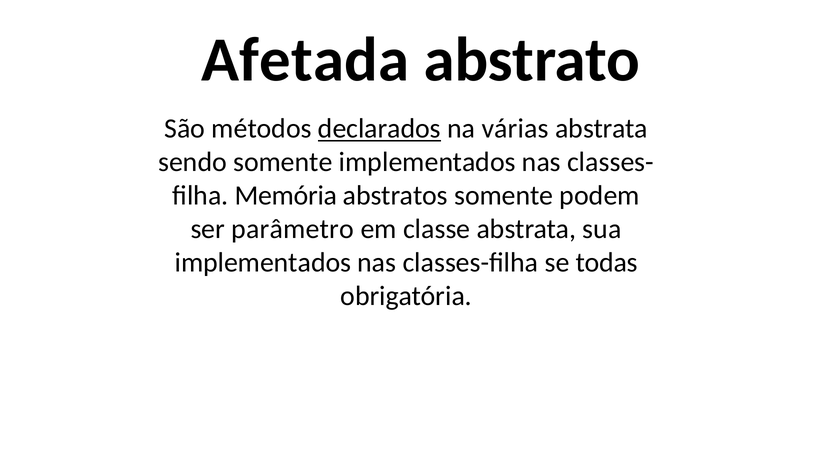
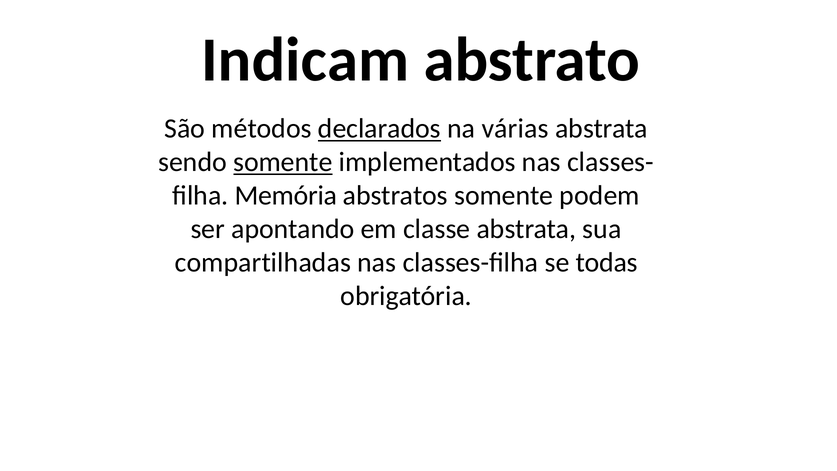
Afetada: Afetada -> Indicam
somente at (283, 162) underline: none -> present
parâmetro: parâmetro -> apontando
implementados at (263, 263): implementados -> compartilhadas
